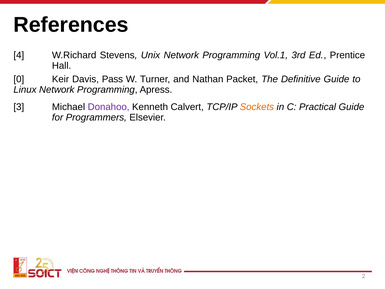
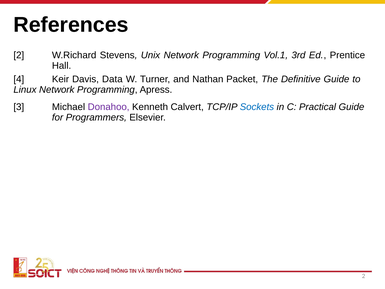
4 at (19, 55): 4 -> 2
0: 0 -> 4
Pass: Pass -> Data
Sockets colour: orange -> blue
